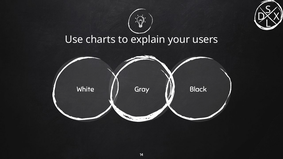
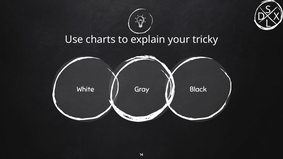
users: users -> tricky
